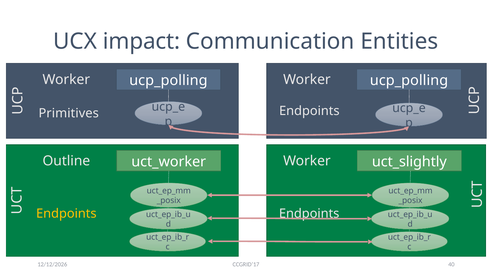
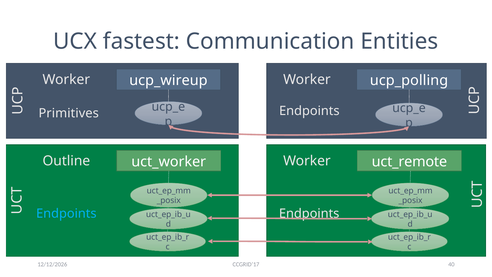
impact: impact -> fastest
ucp_polling at (168, 80): ucp_polling -> ucp_wireup
uct_slightly: uct_slightly -> uct_remote
Endpoints at (66, 214) colour: yellow -> light blue
